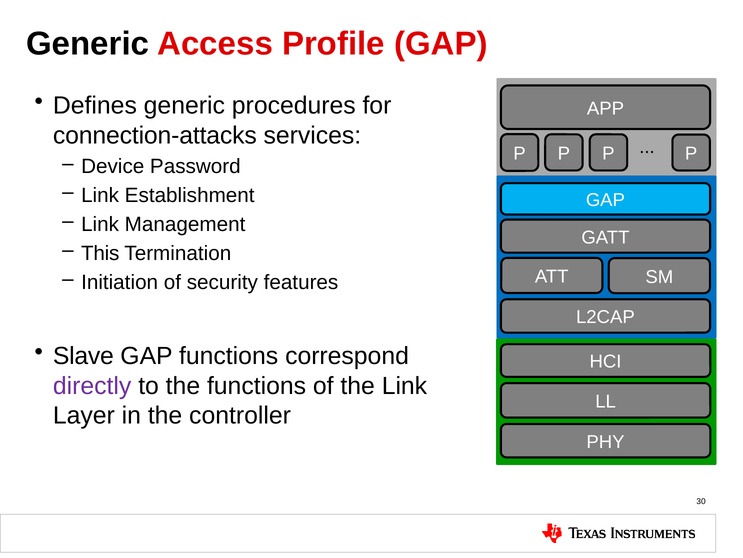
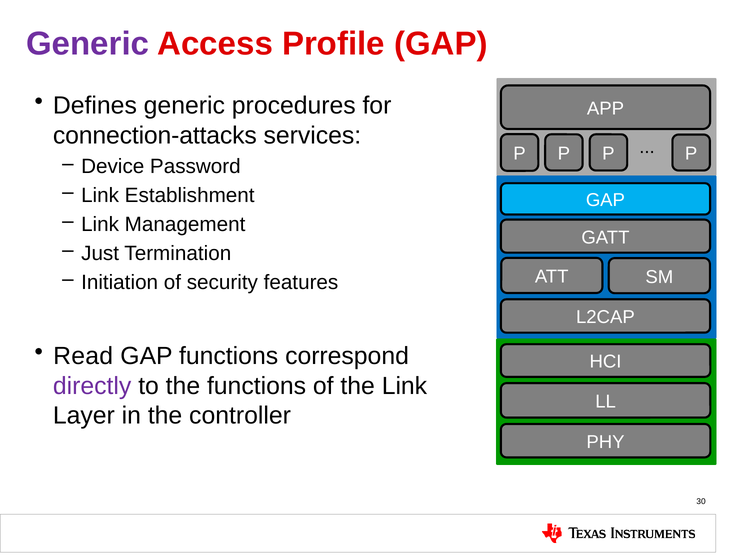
Generic at (88, 44) colour: black -> purple
This: This -> Just
Slave: Slave -> Read
